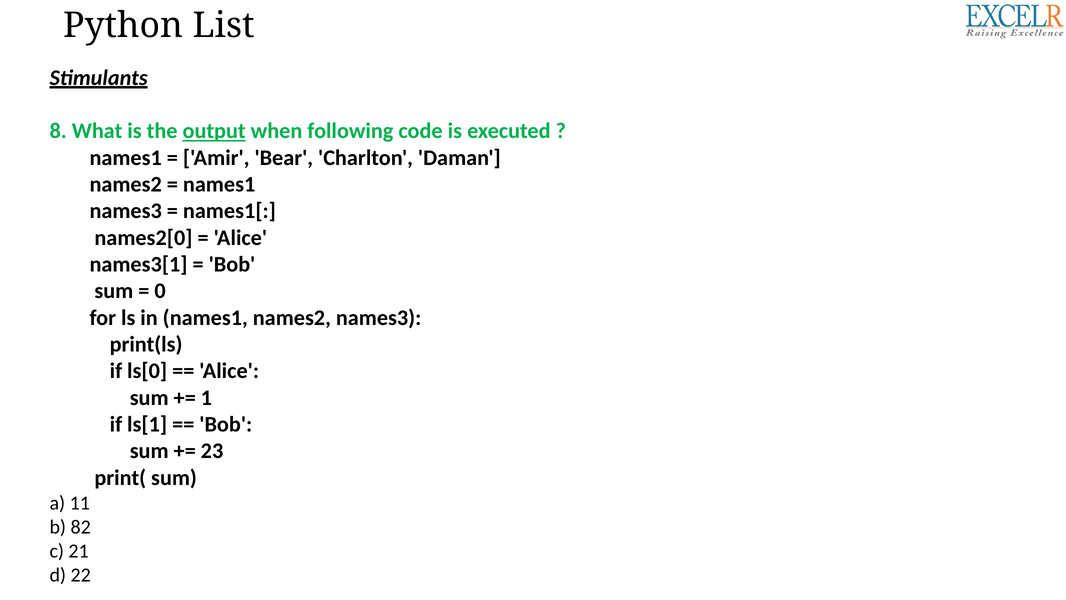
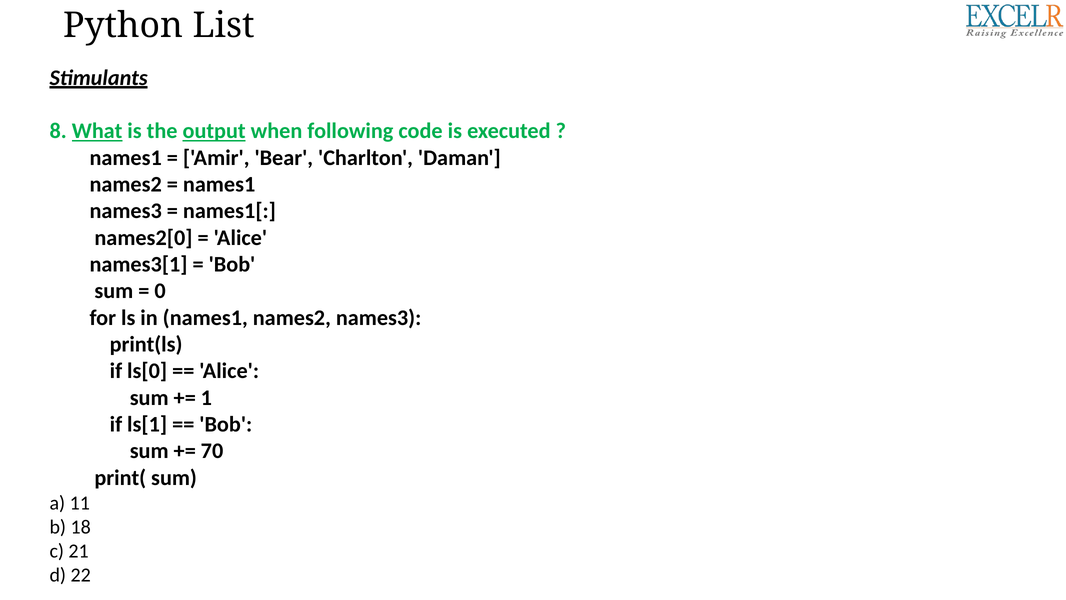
What underline: none -> present
23: 23 -> 70
82: 82 -> 18
